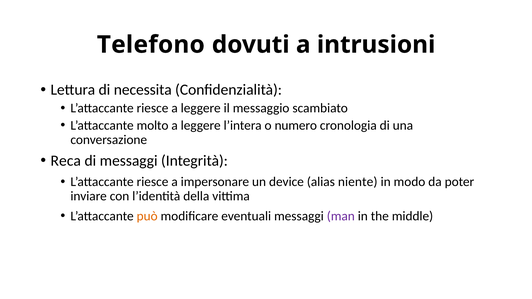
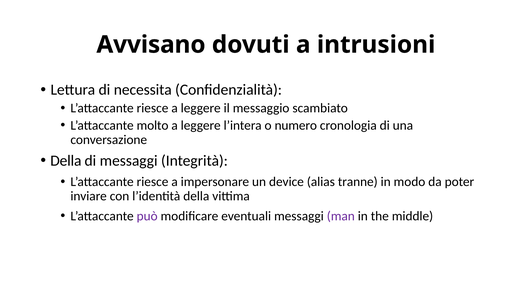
Telefono: Telefono -> Avvisano
Reca at (66, 161): Reca -> Della
niente: niente -> tranne
può colour: orange -> purple
